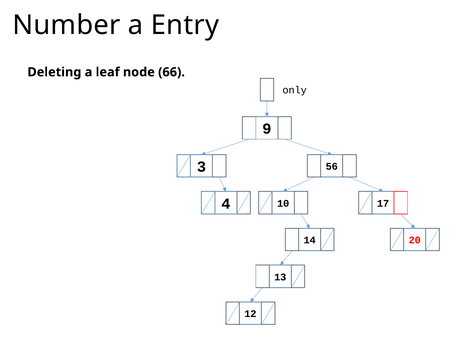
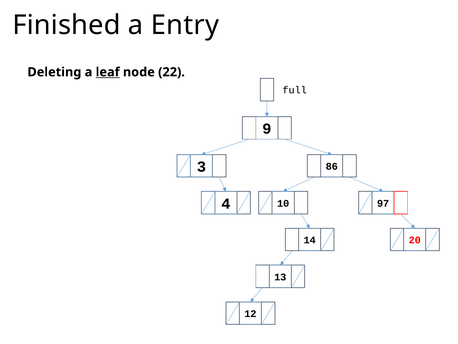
Number: Number -> Finished
leaf underline: none -> present
66: 66 -> 22
only: only -> full
56: 56 -> 86
17: 17 -> 97
